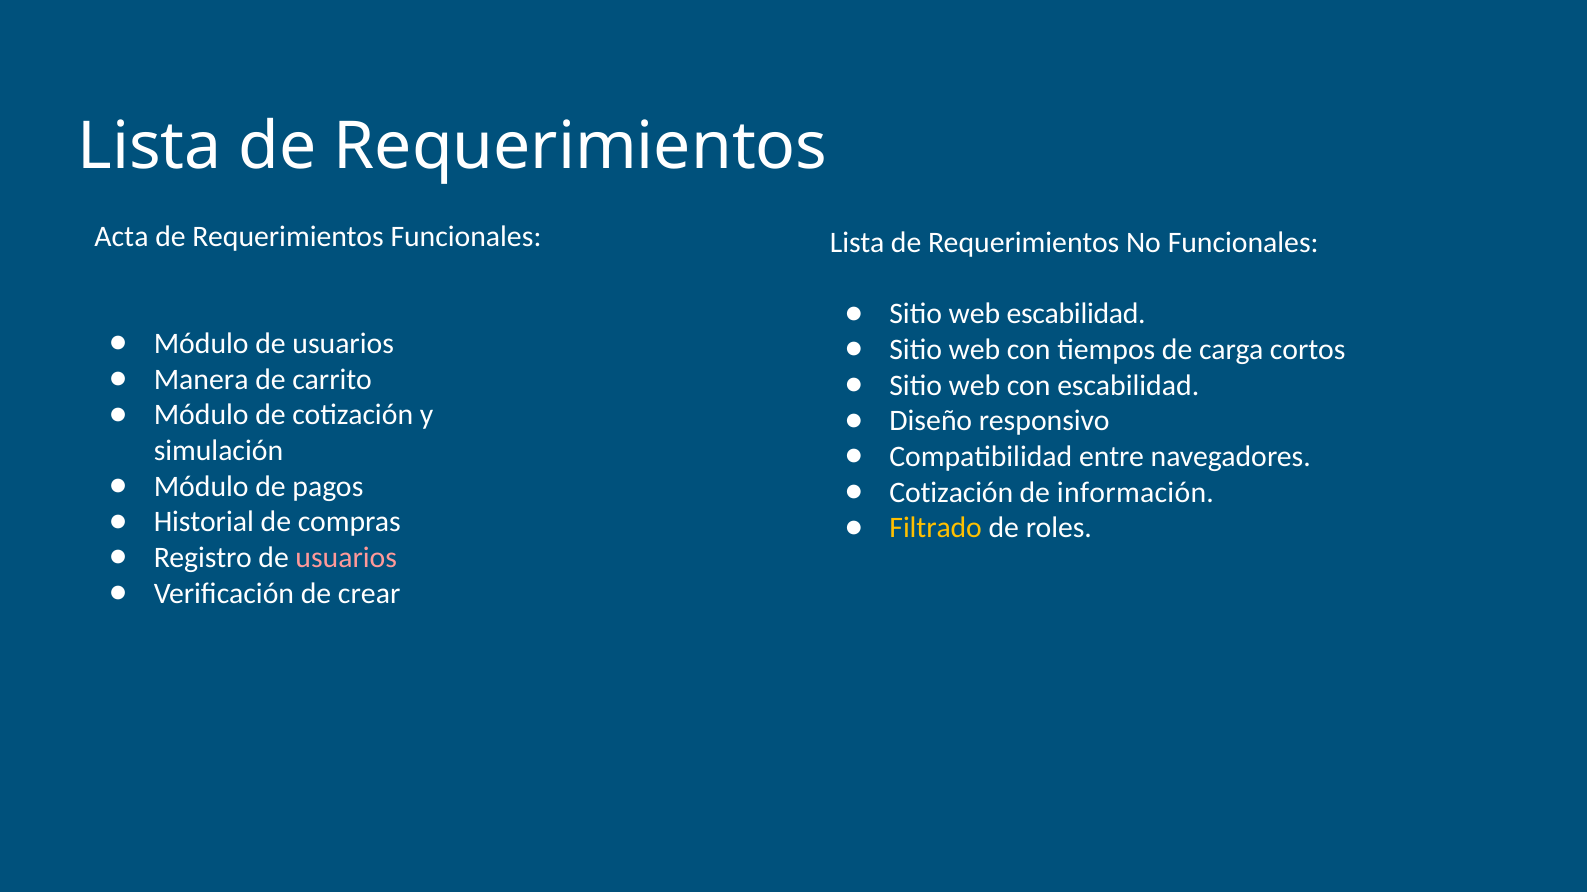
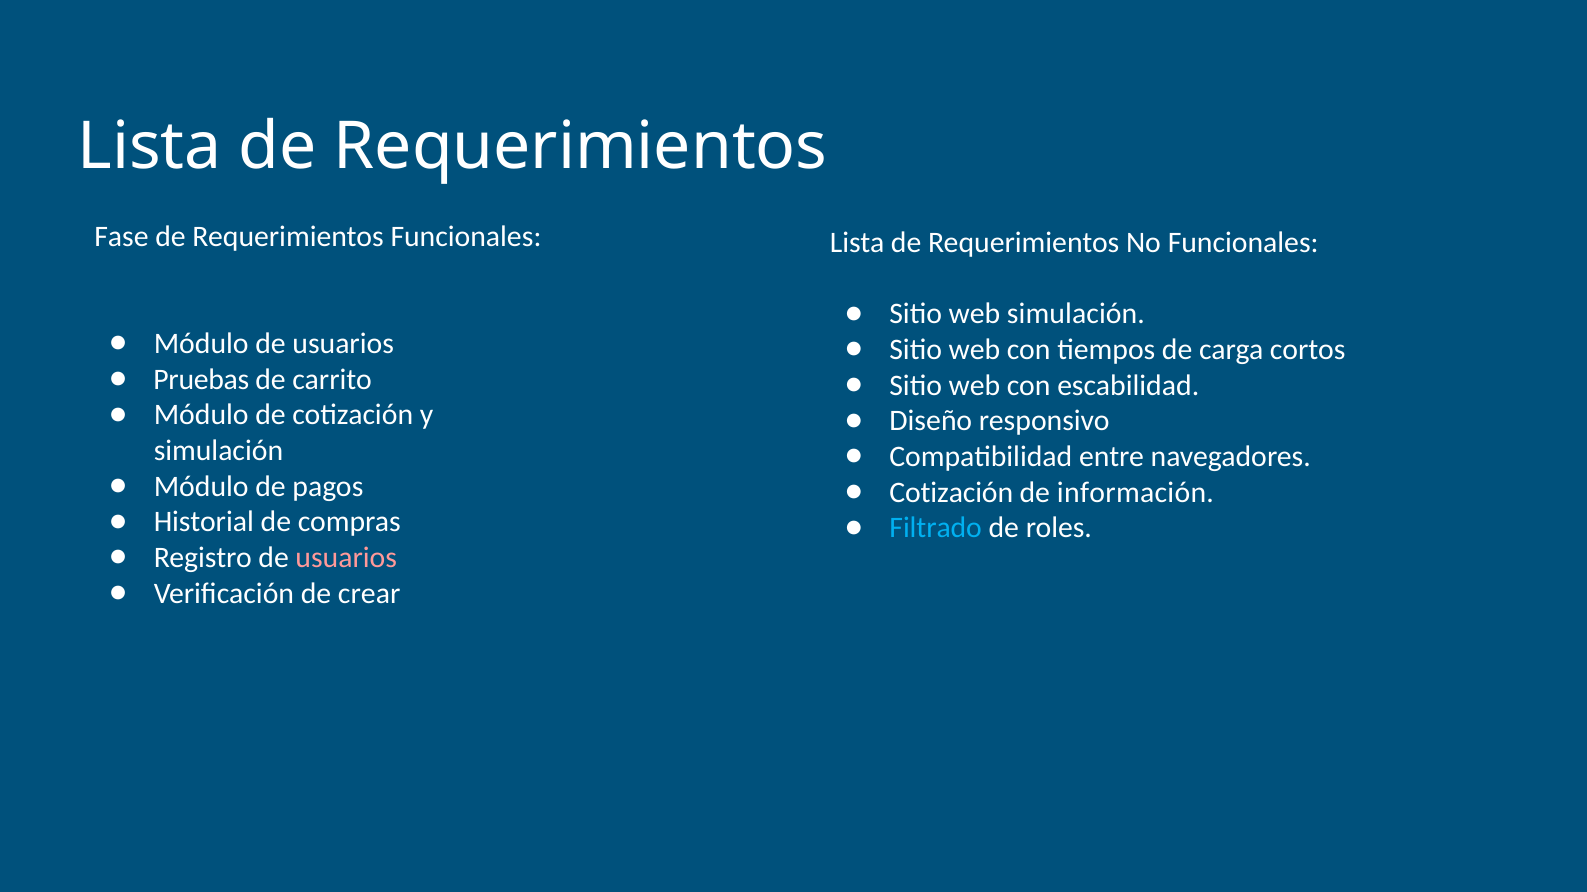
Acta: Acta -> Fase
web escabilidad: escabilidad -> simulación
Manera: Manera -> Pruebas
Filtrado colour: yellow -> light blue
